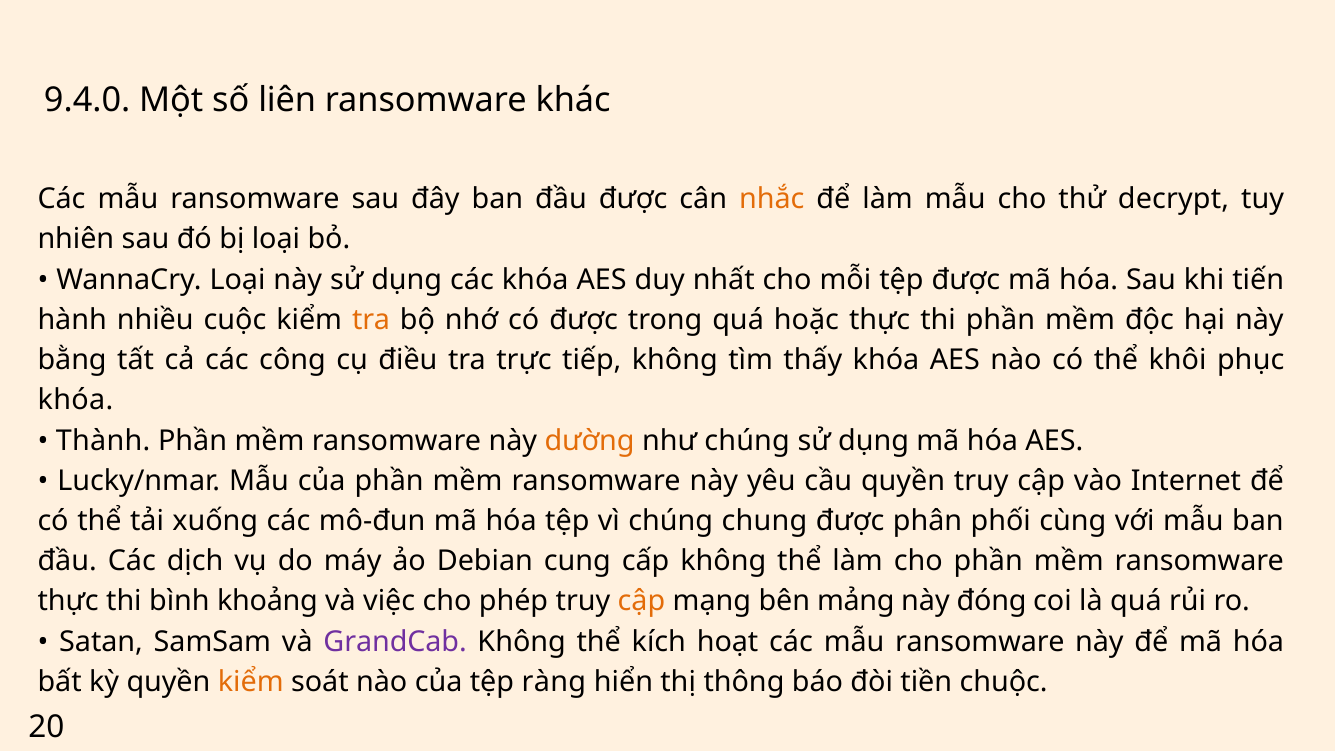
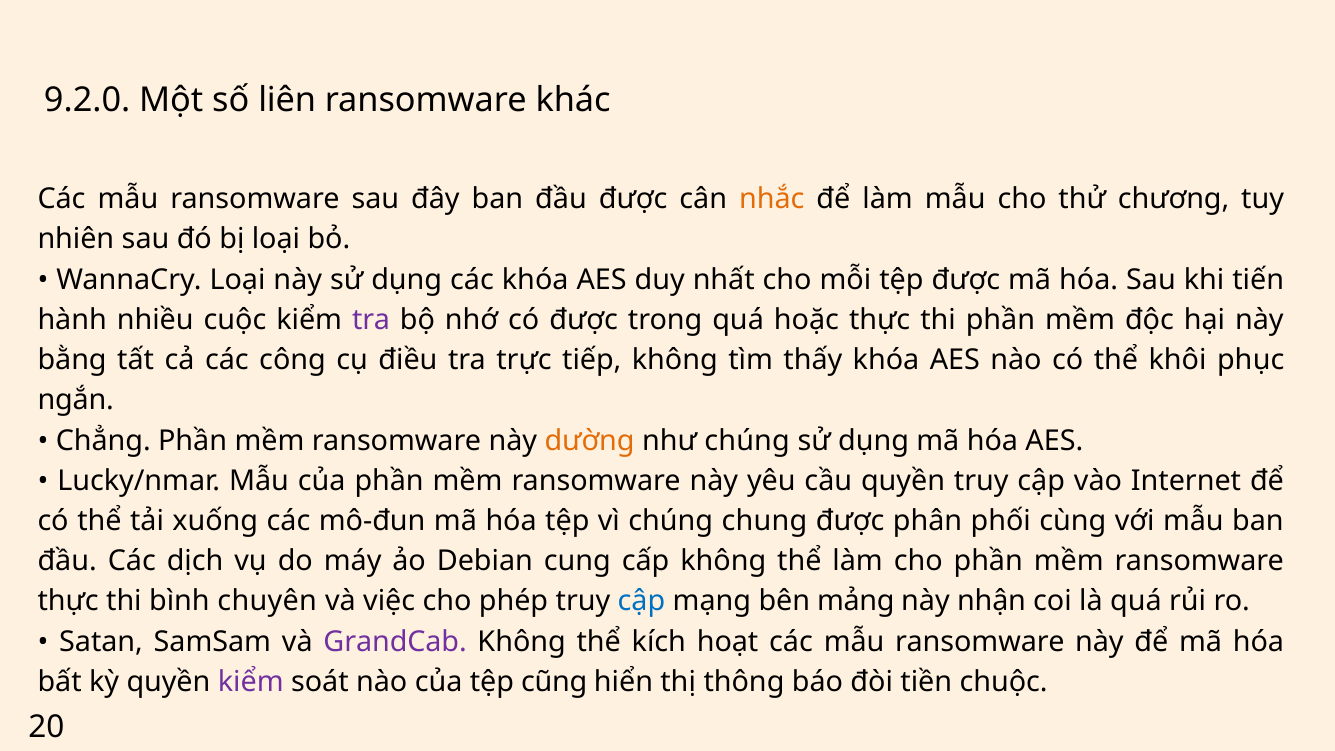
9.4.0: 9.4.0 -> 9.2.0
decrypt: decrypt -> chương
tra at (371, 320) colour: orange -> purple
khóa at (75, 400): khóa -> ngắn
Thành: Thành -> Chẳng
khoảng: khoảng -> chuyên
cập at (641, 601) colour: orange -> blue
đóng: đóng -> nhận
kiểm at (251, 682) colour: orange -> purple
ràng: ràng -> cũng
